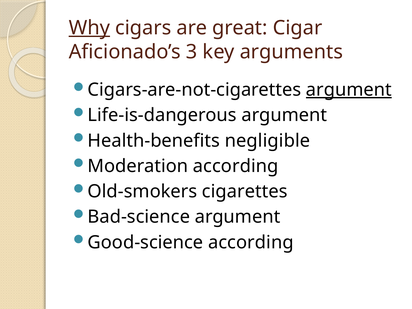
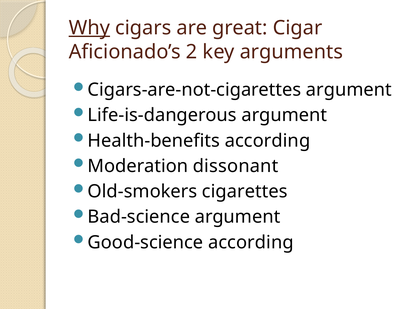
3: 3 -> 2
argument at (349, 90) underline: present -> none
Health-benefits negligible: negligible -> according
Moderation according: according -> dissonant
